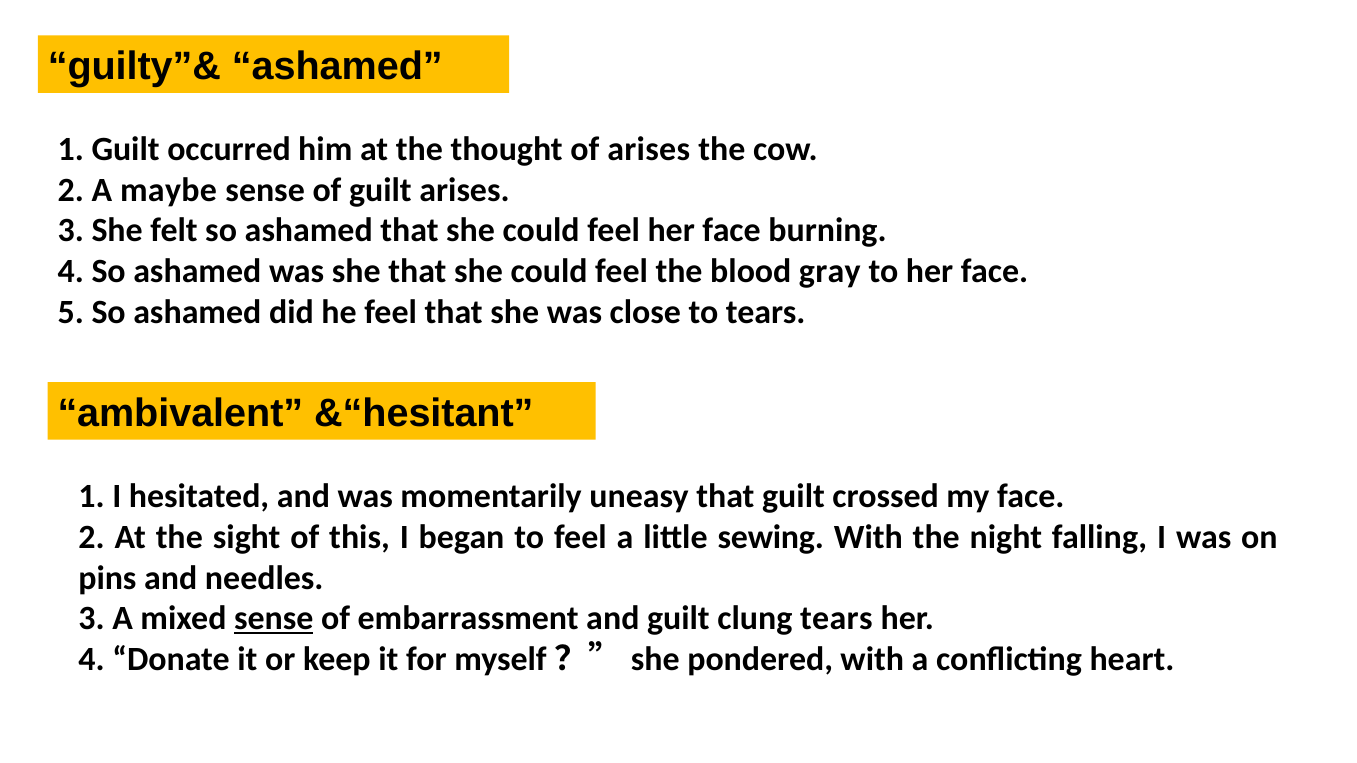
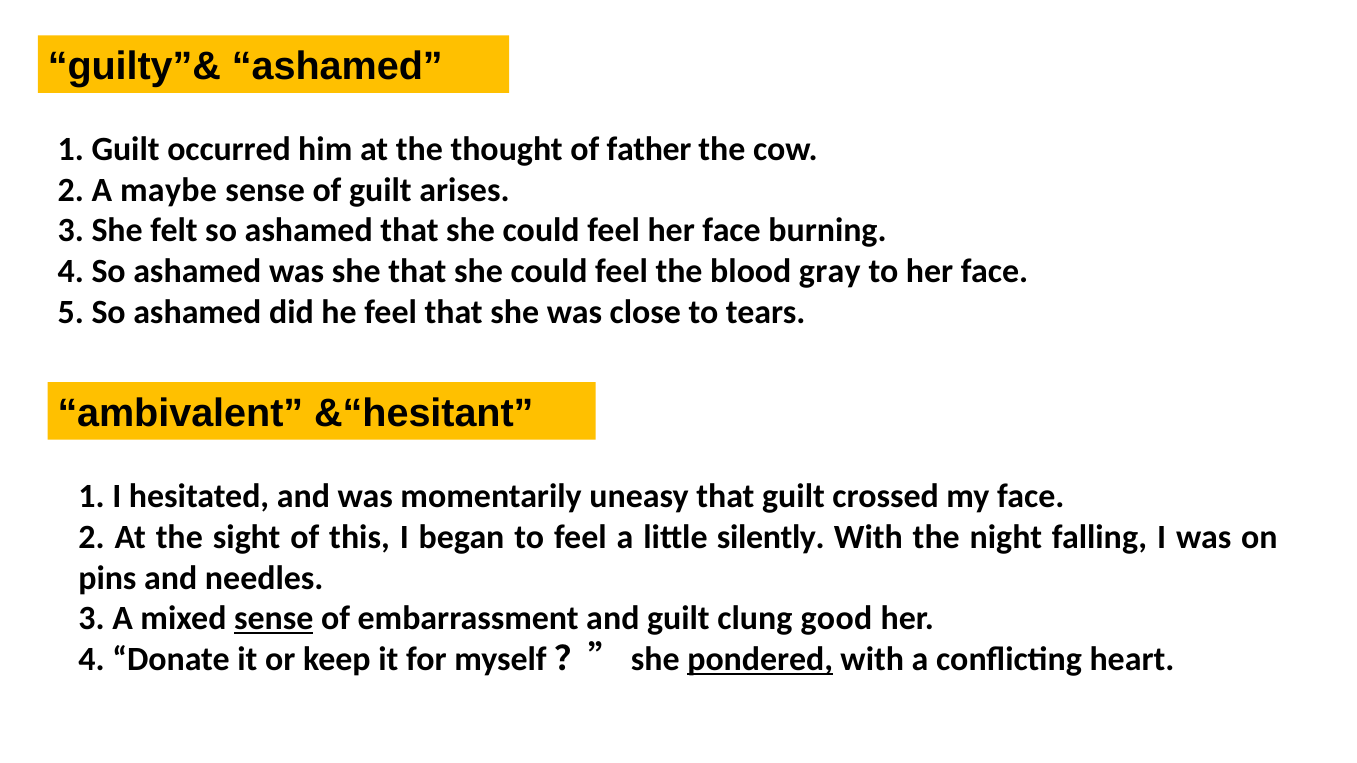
of arises: arises -> father
sewing: sewing -> silently
clung tears: tears -> good
pondered underline: none -> present
